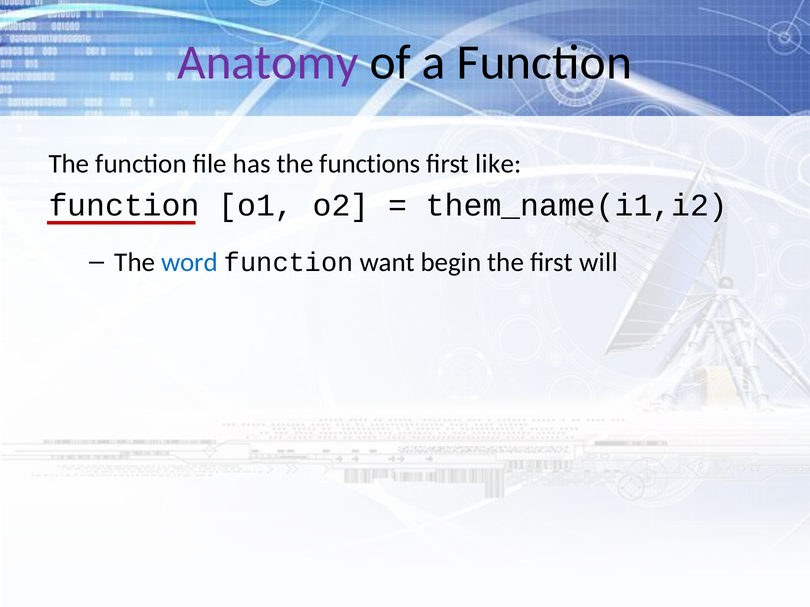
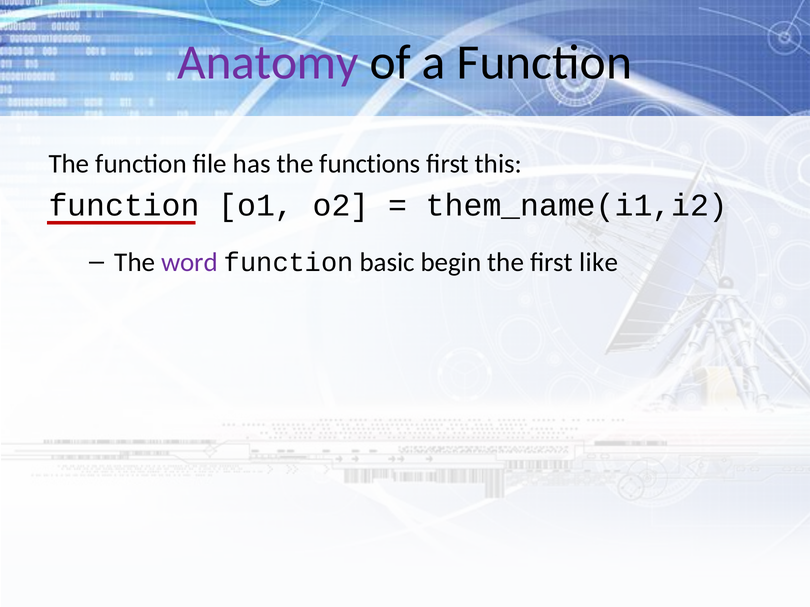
like: like -> this
word colour: blue -> purple
want: want -> basic
will: will -> like
